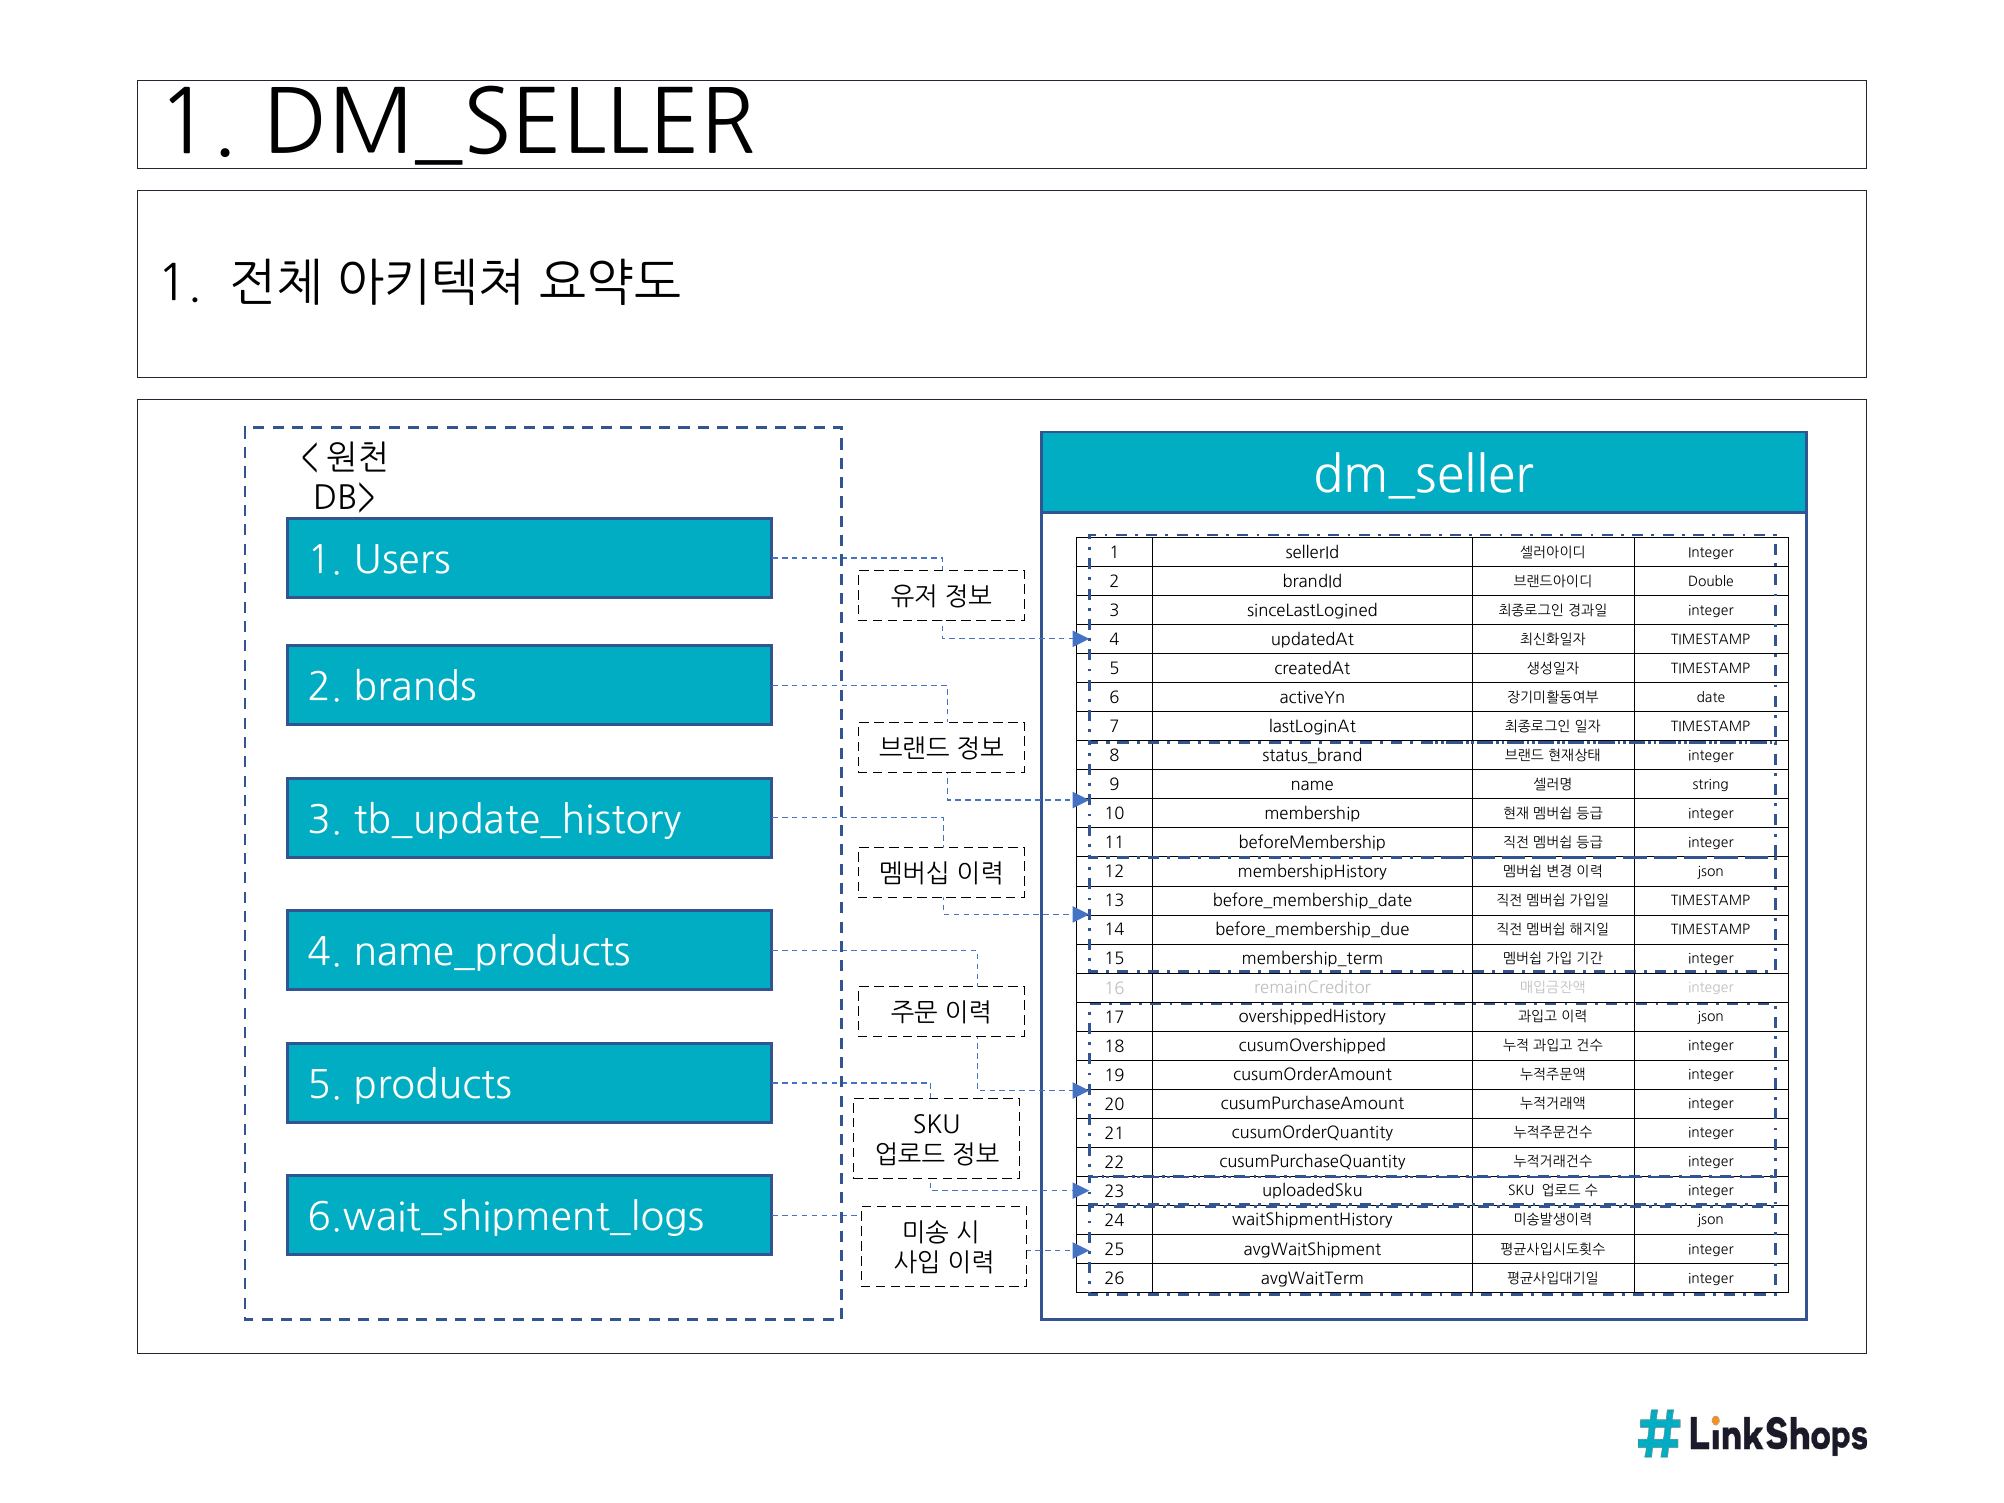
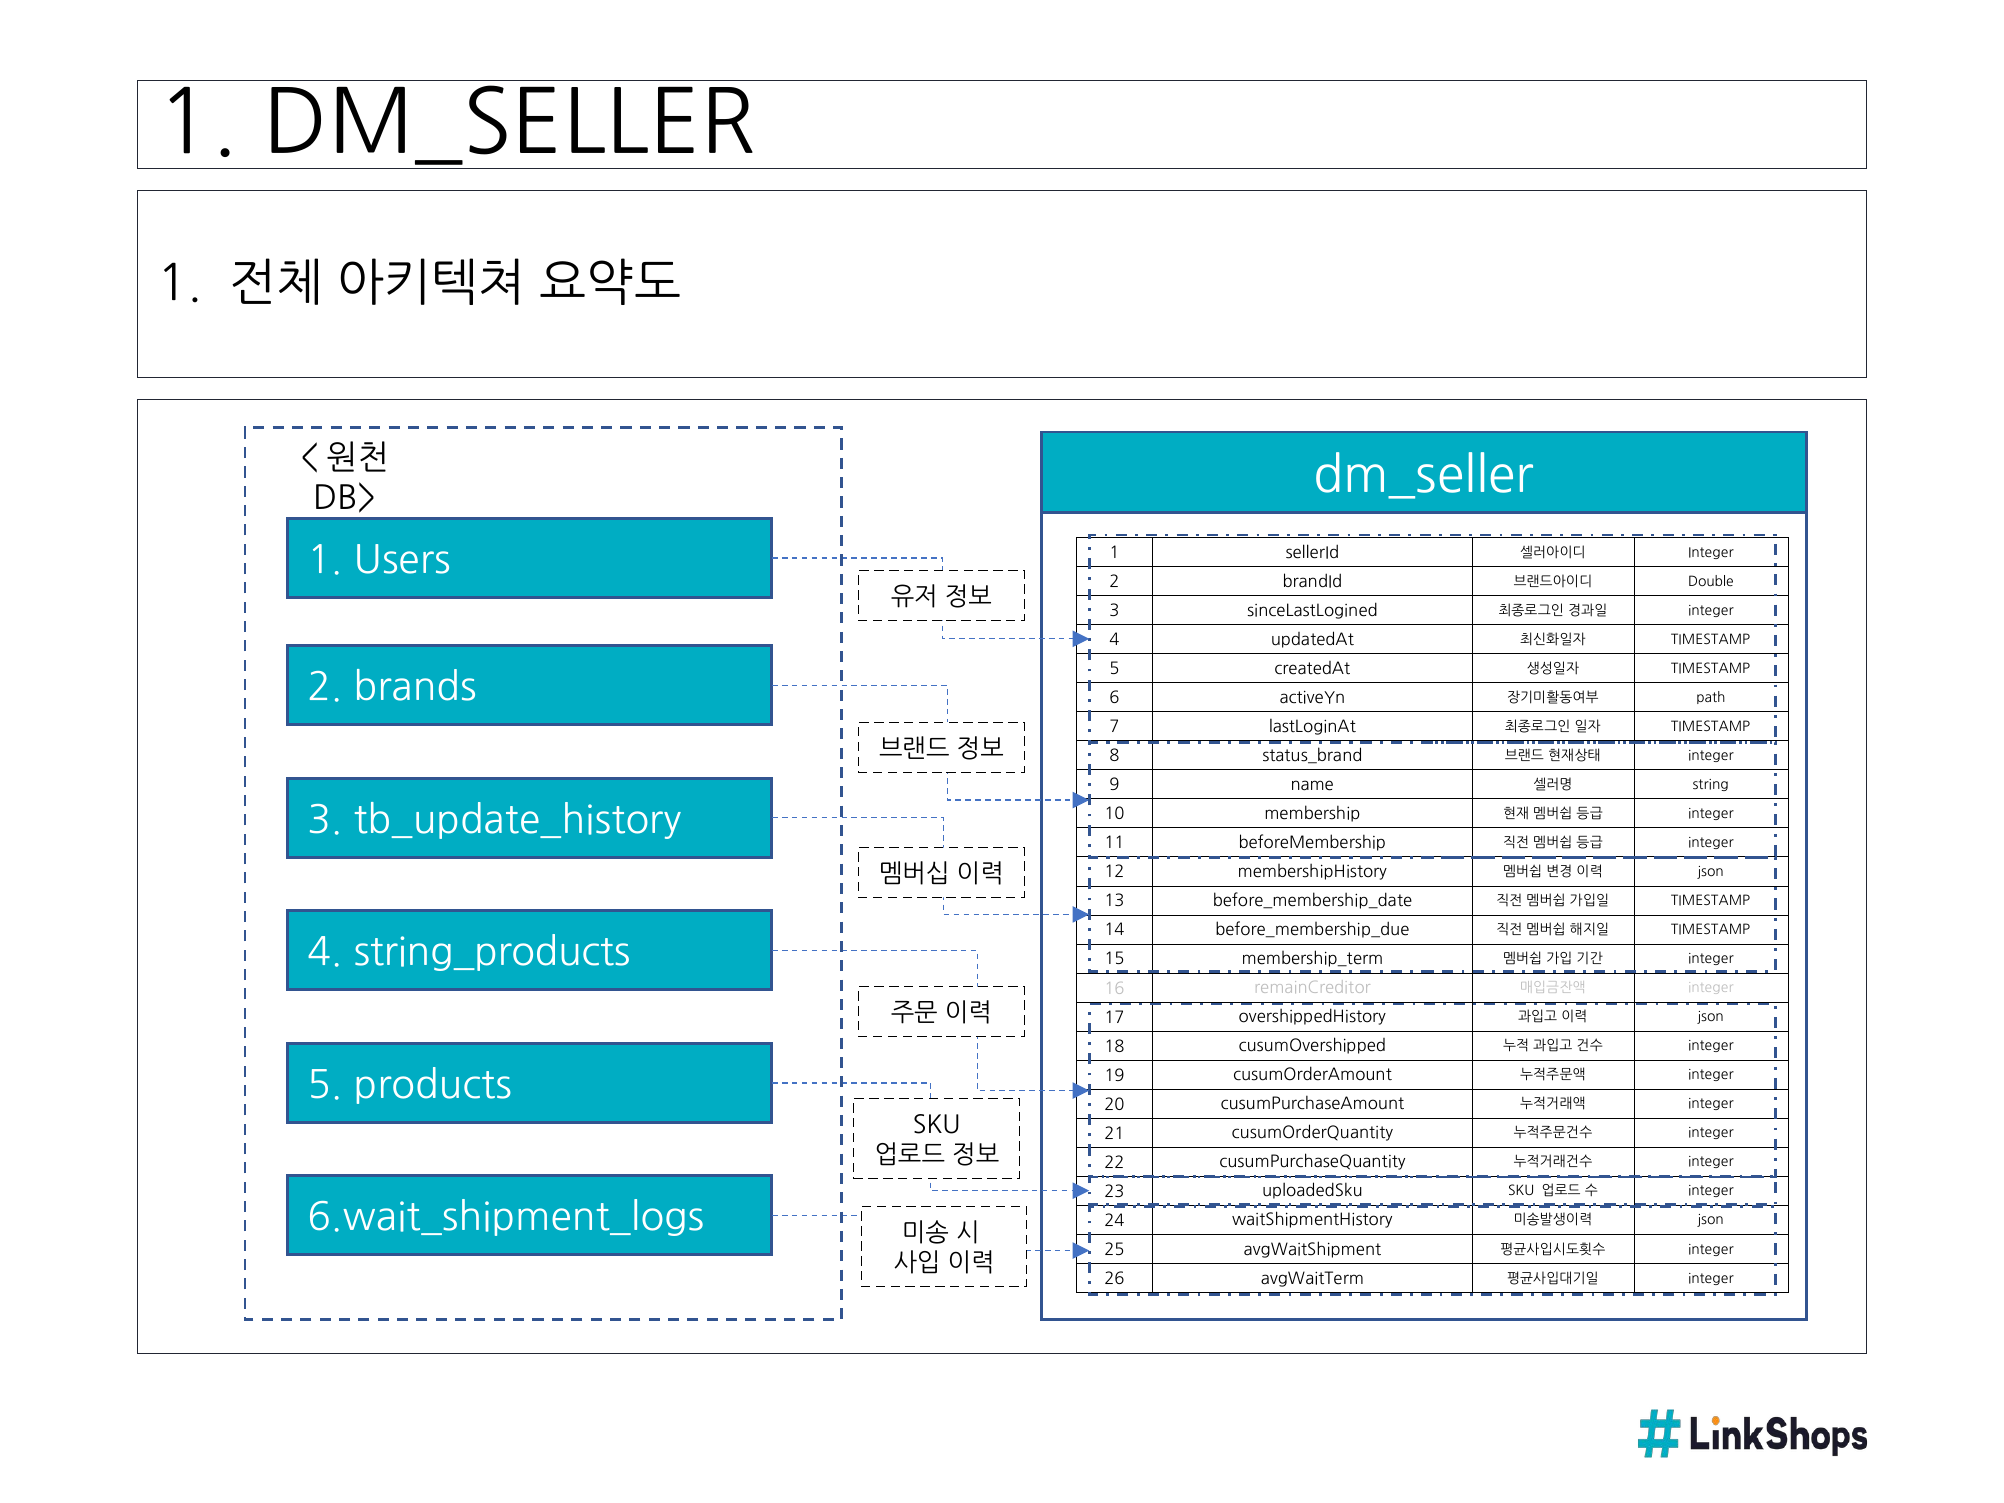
date: date -> path
name_products: name_products -> string_products
